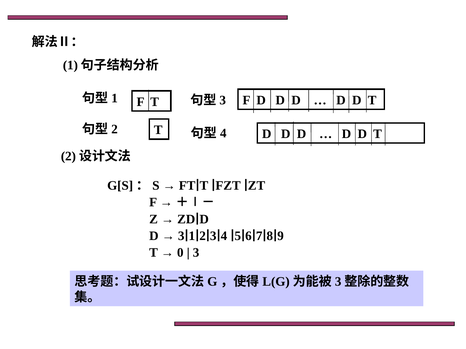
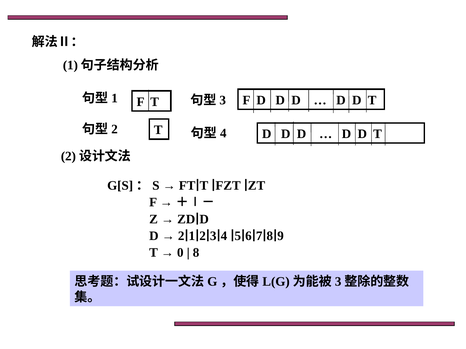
3 at (181, 236): 3 -> 2
3 at (196, 253): 3 -> 8
